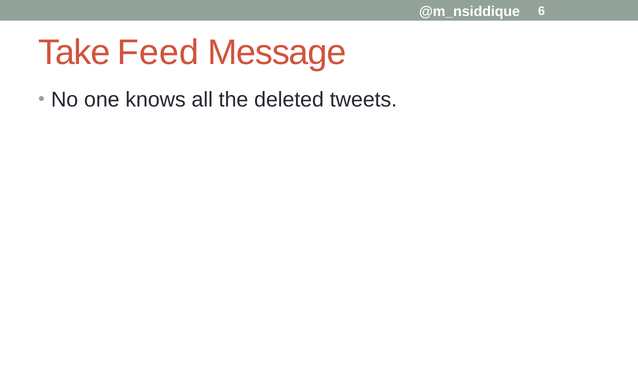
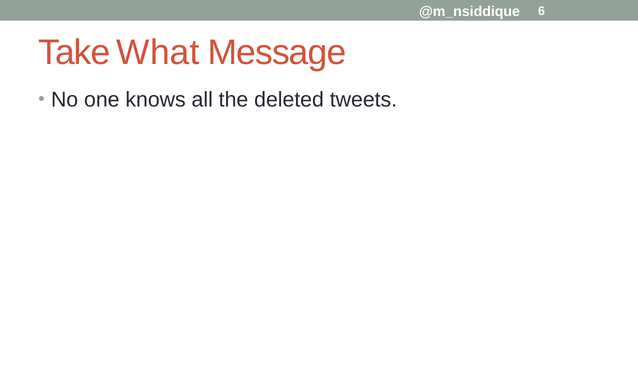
Feed: Feed -> What
